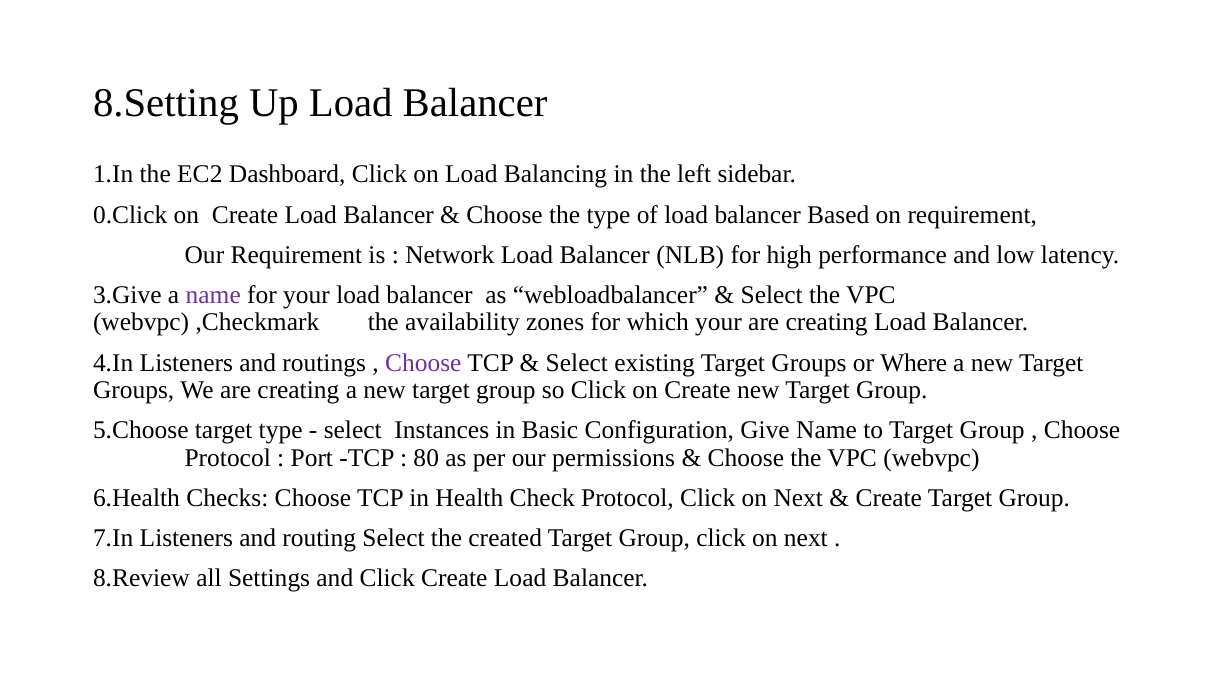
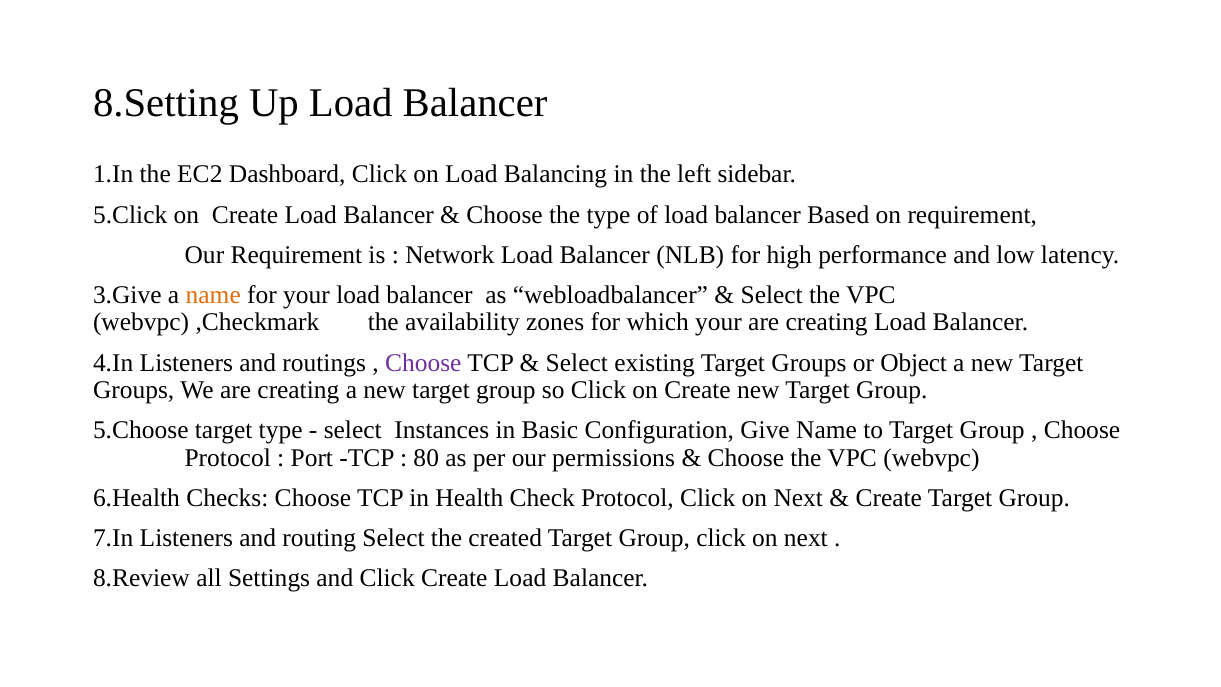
0.Click: 0.Click -> 5.Click
name at (213, 295) colour: purple -> orange
Where: Where -> Object
